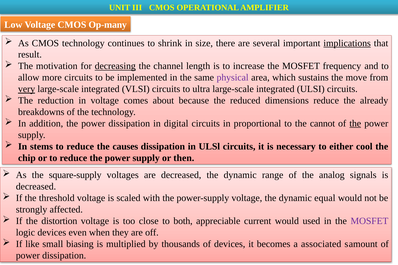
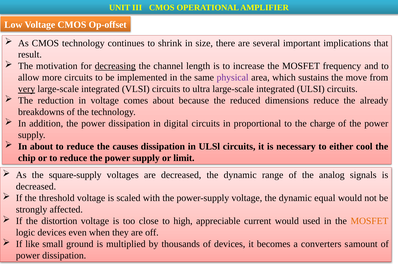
Op-many: Op-many -> Op-offset
implications underline: present -> none
cannot: cannot -> charge
the at (355, 124) underline: present -> none
In stems: stems -> about
then: then -> limit
both: both -> high
MOSFET at (369, 221) colour: purple -> orange
biasing: biasing -> ground
associated: associated -> converters
